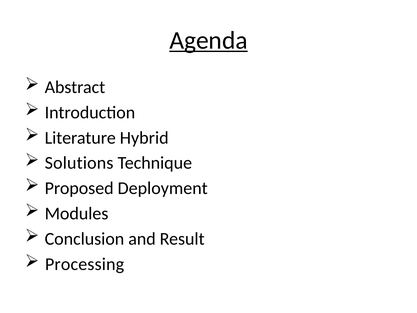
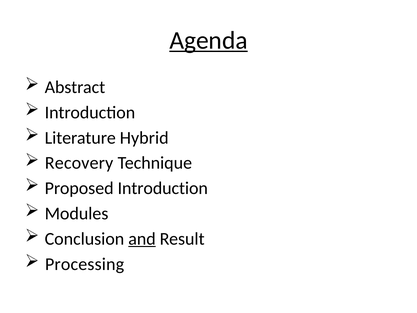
Solutions: Solutions -> Recovery
Proposed Deployment: Deployment -> Introduction
and underline: none -> present
